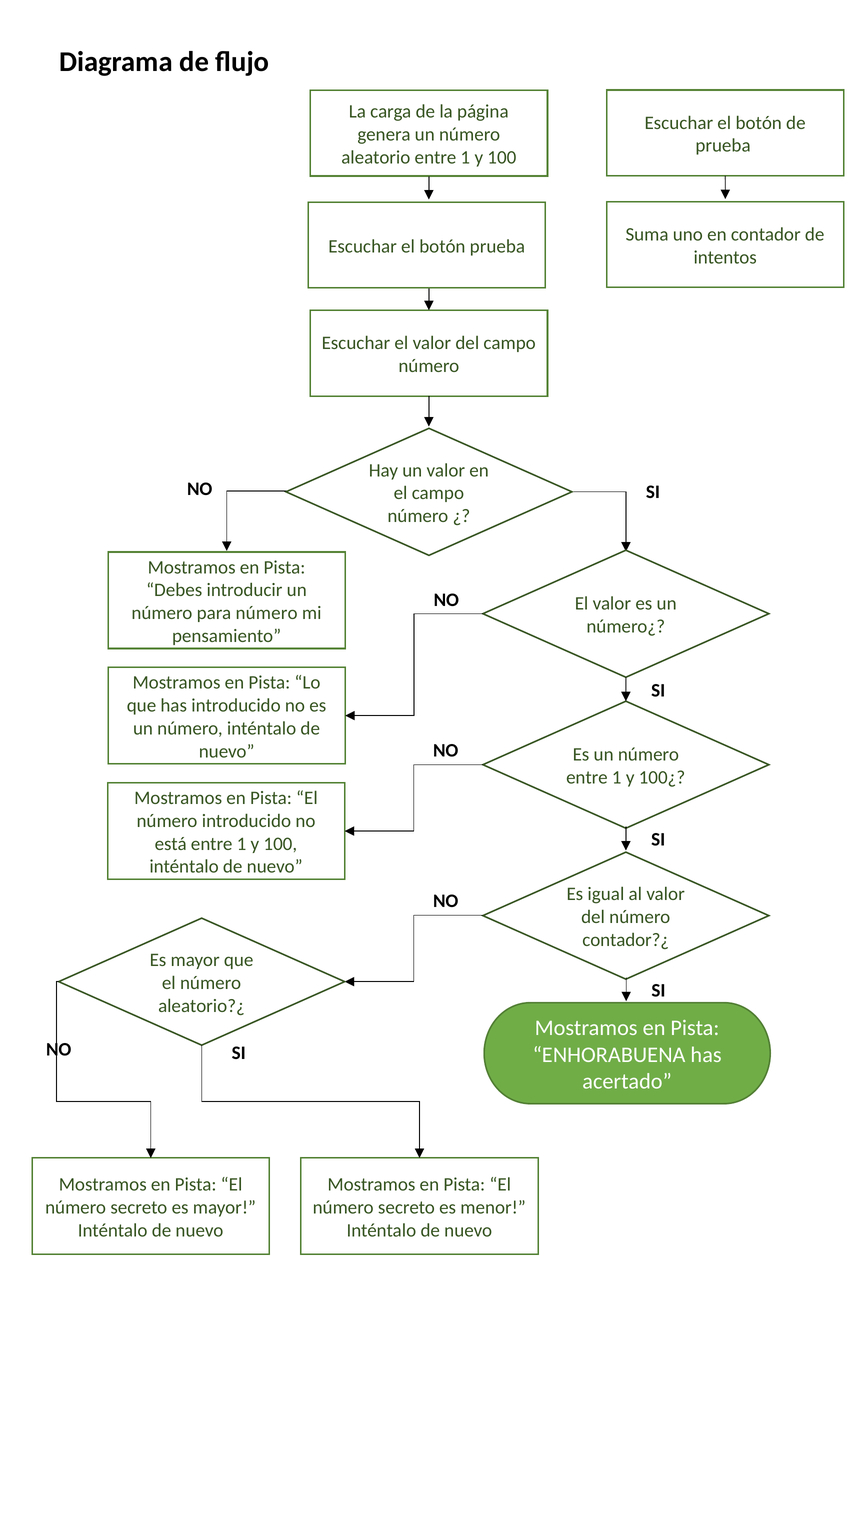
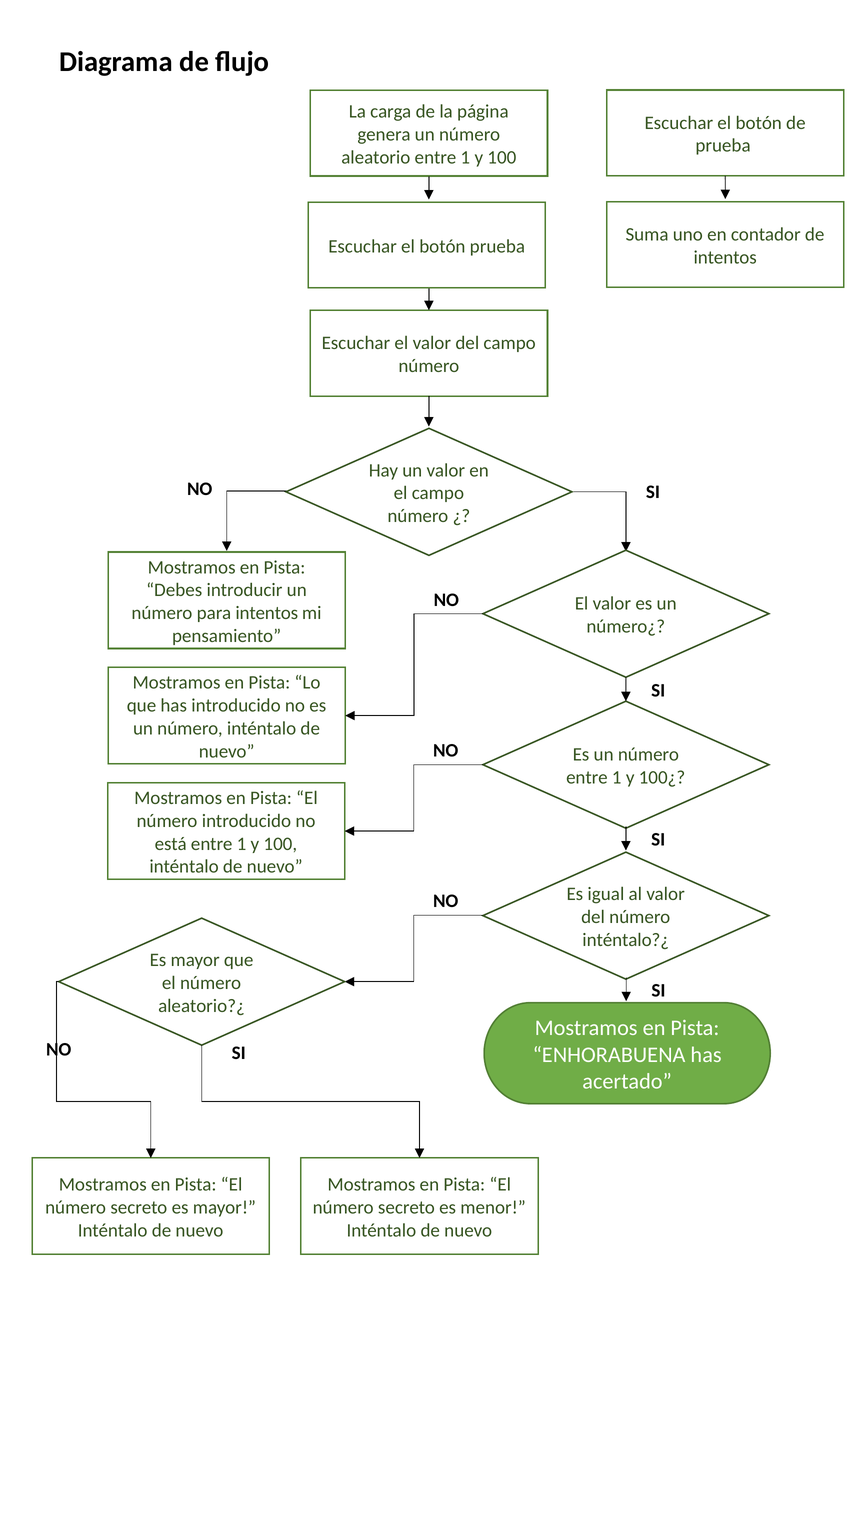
para número: número -> intentos
contador?¿: contador?¿ -> inténtalo?¿
